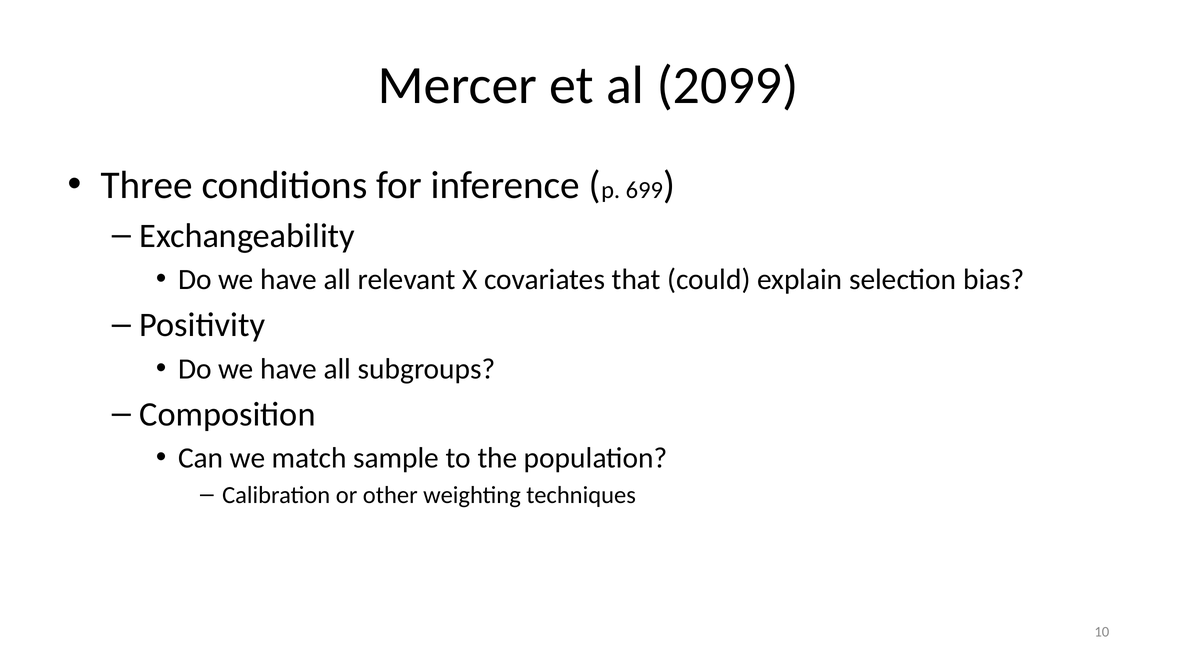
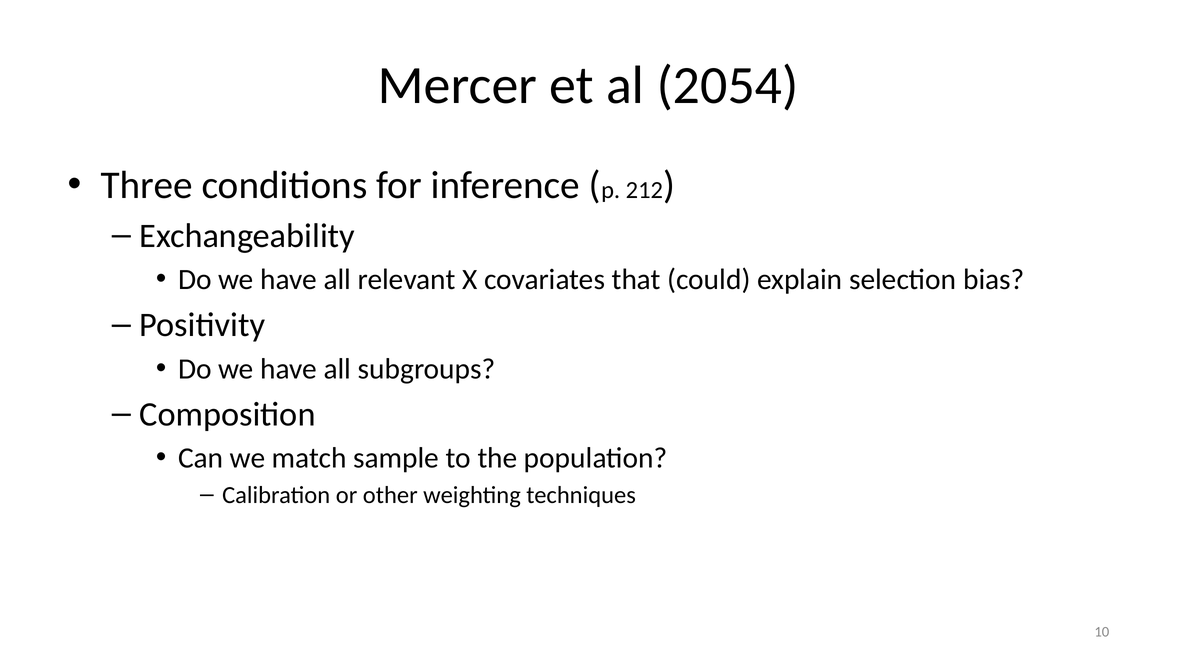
2099: 2099 -> 2054
699: 699 -> 212
